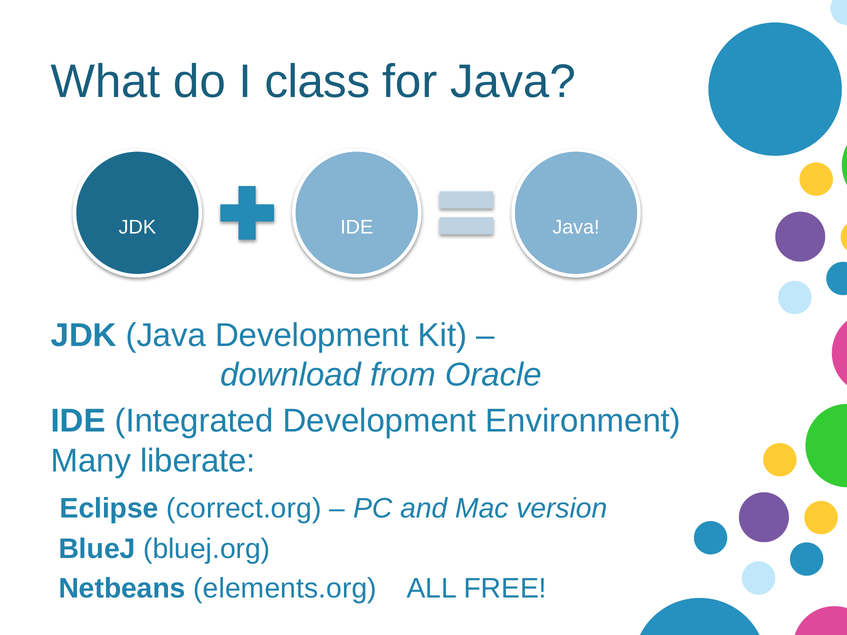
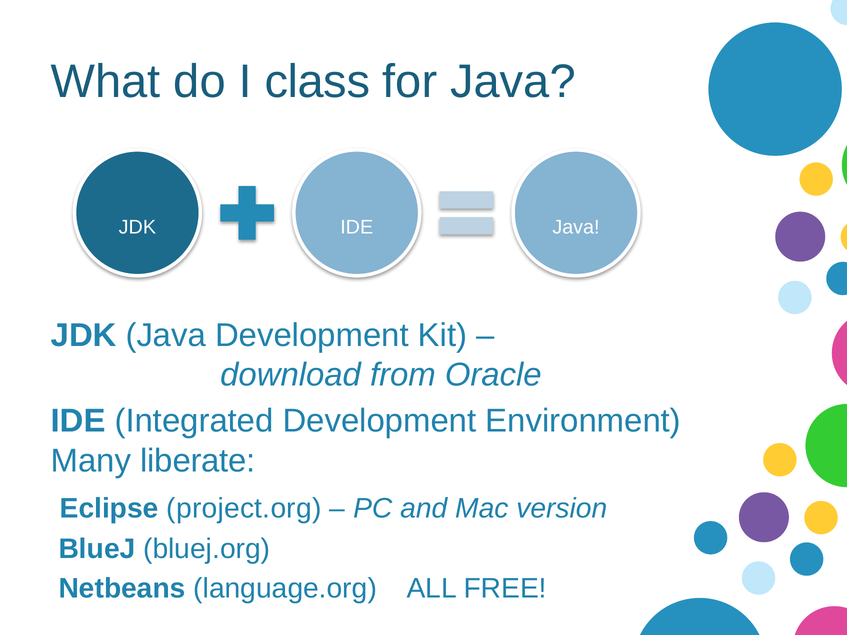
correct.org: correct.org -> project.org
elements.org: elements.org -> language.org
